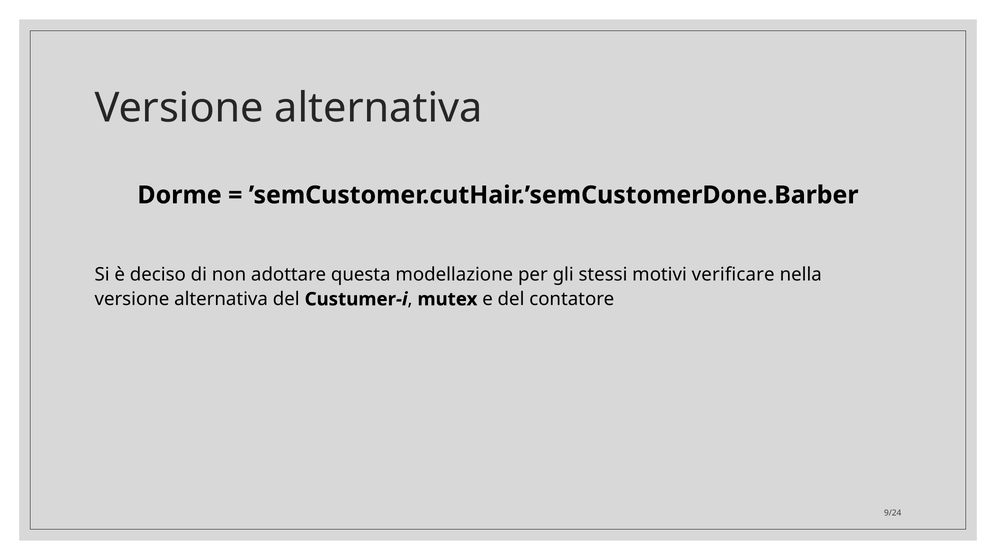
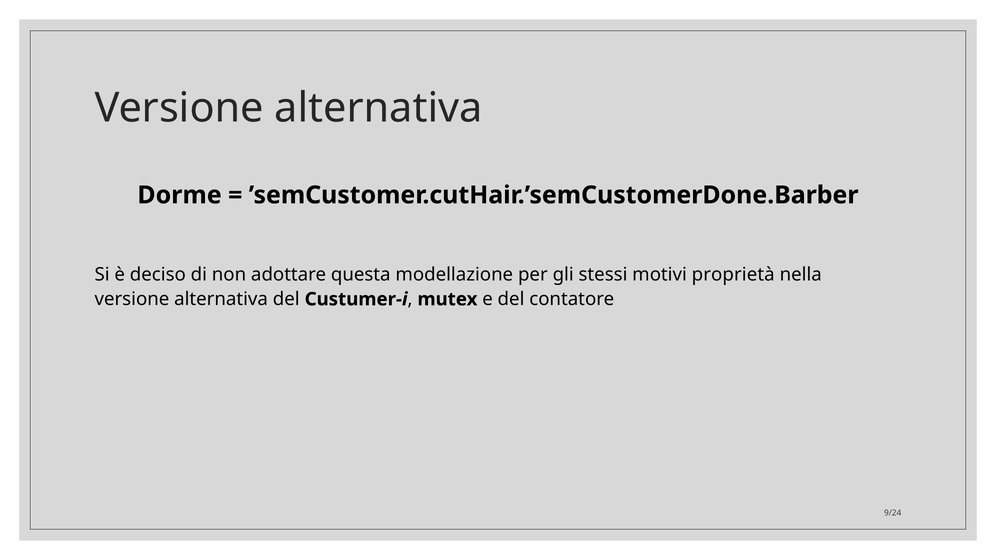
verificare: verificare -> proprietà
